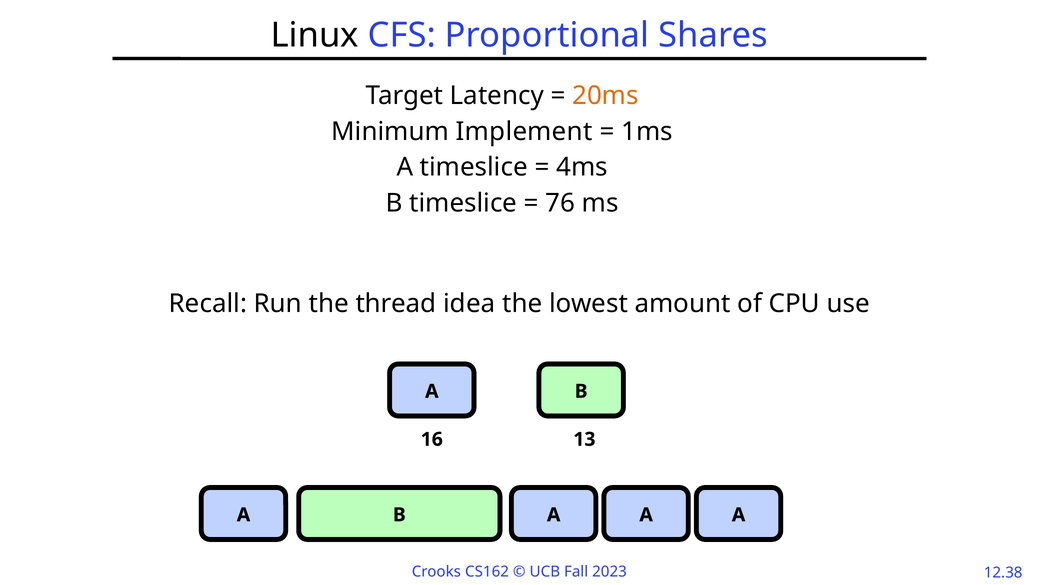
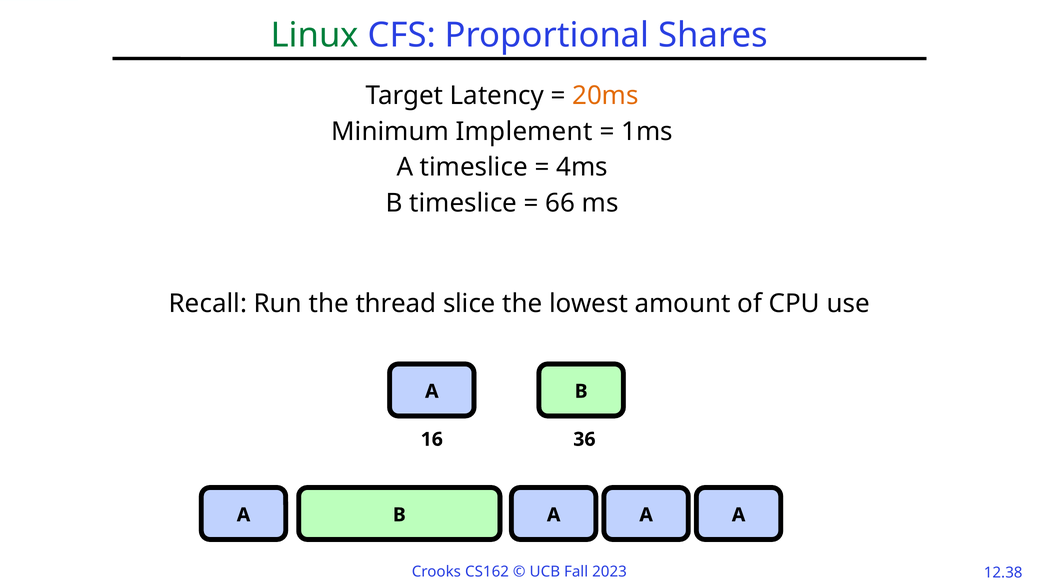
Linux colour: black -> green
76: 76 -> 66
idea: idea -> slice
13: 13 -> 36
